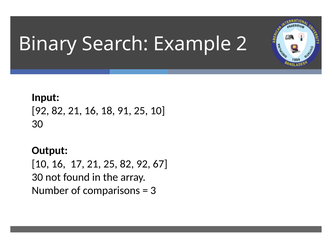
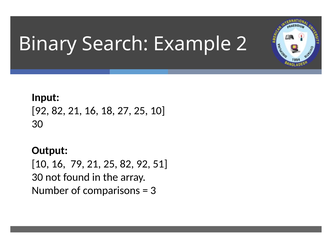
91: 91 -> 27
17: 17 -> 79
67: 67 -> 51
